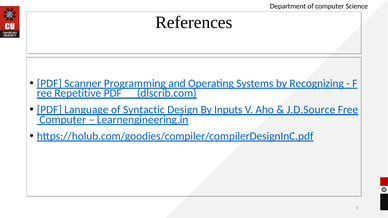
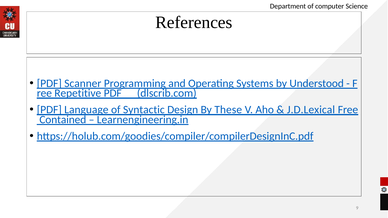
Recognizing: Recognizing -> Understood
Inputs: Inputs -> These
J.D.Source: J.D.Source -> J.D.Lexical
Computer at (63, 120): Computer -> Contained
